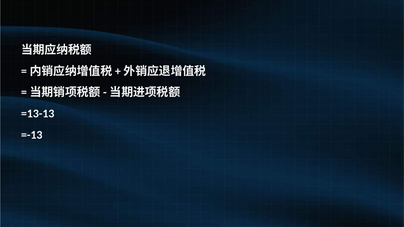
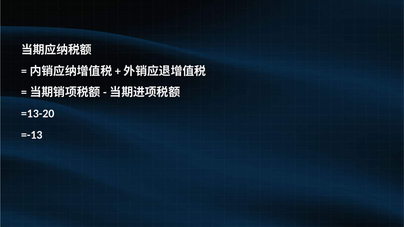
=13-13: =13-13 -> =13-20
